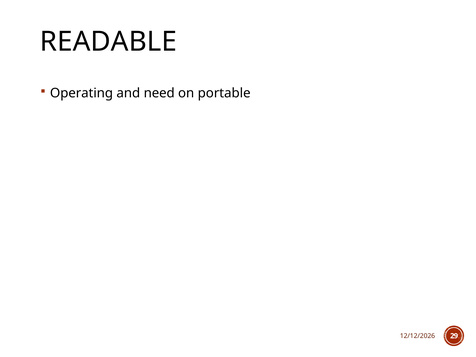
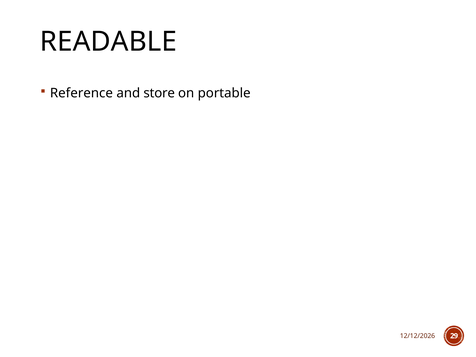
Operating: Operating -> Reference
need: need -> store
